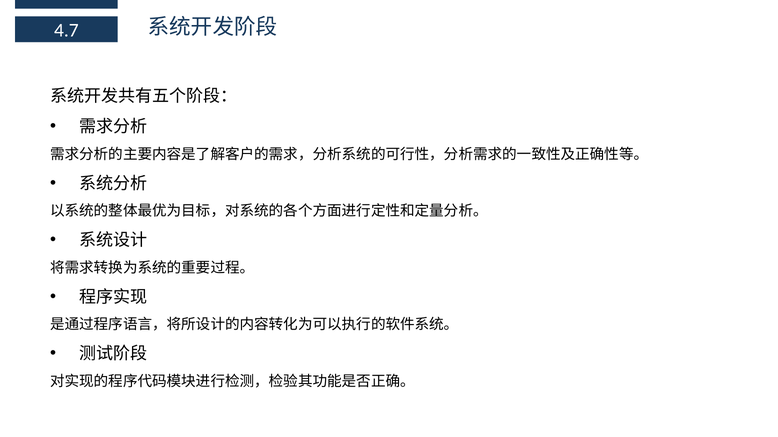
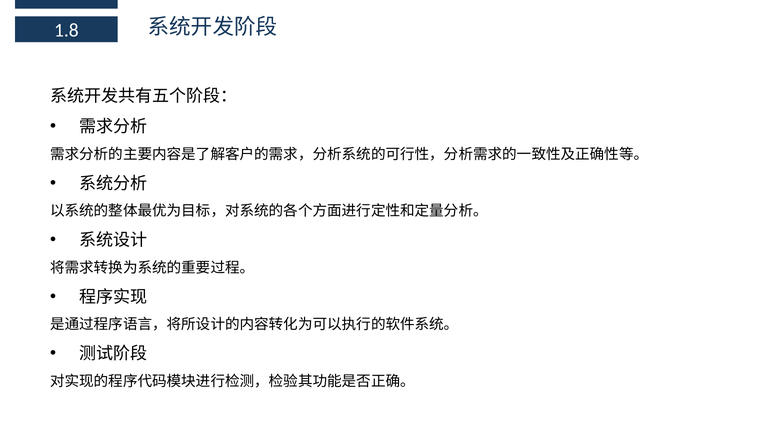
4.7: 4.7 -> 1.8
